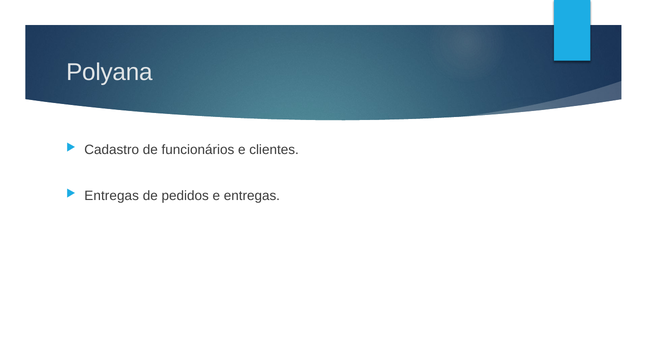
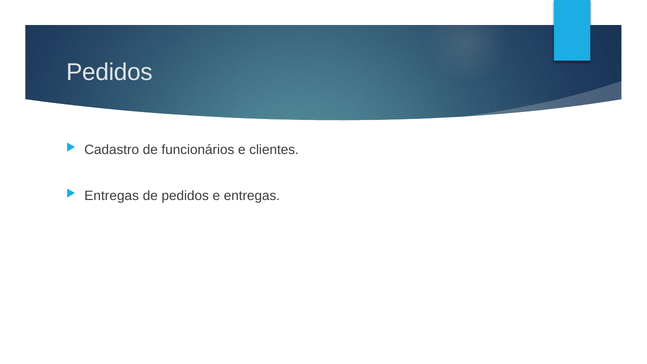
Polyana at (109, 72): Polyana -> Pedidos
